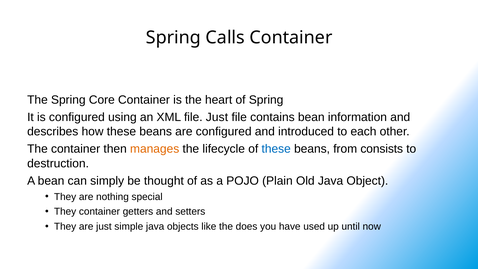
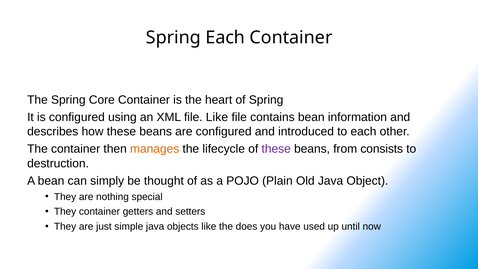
Spring Calls: Calls -> Each
file Just: Just -> Like
these at (276, 149) colour: blue -> purple
